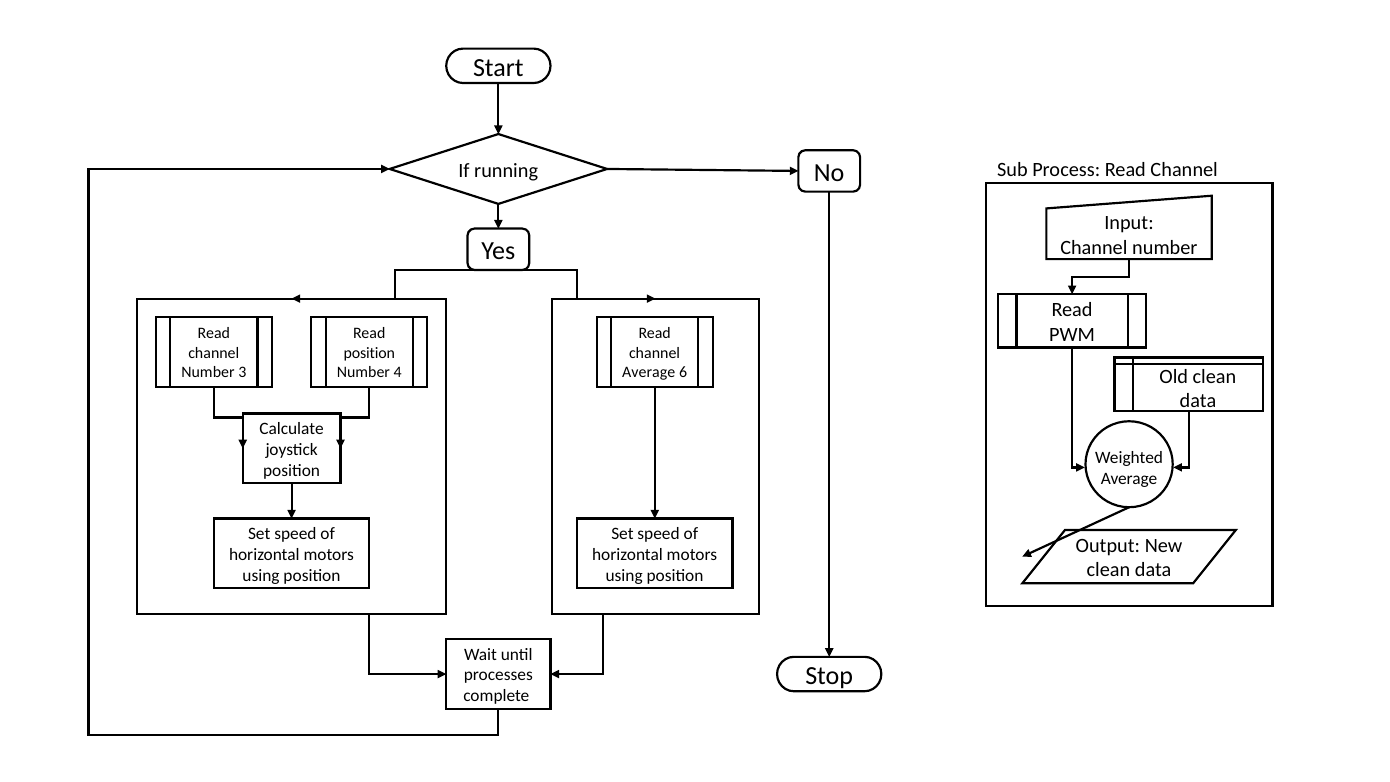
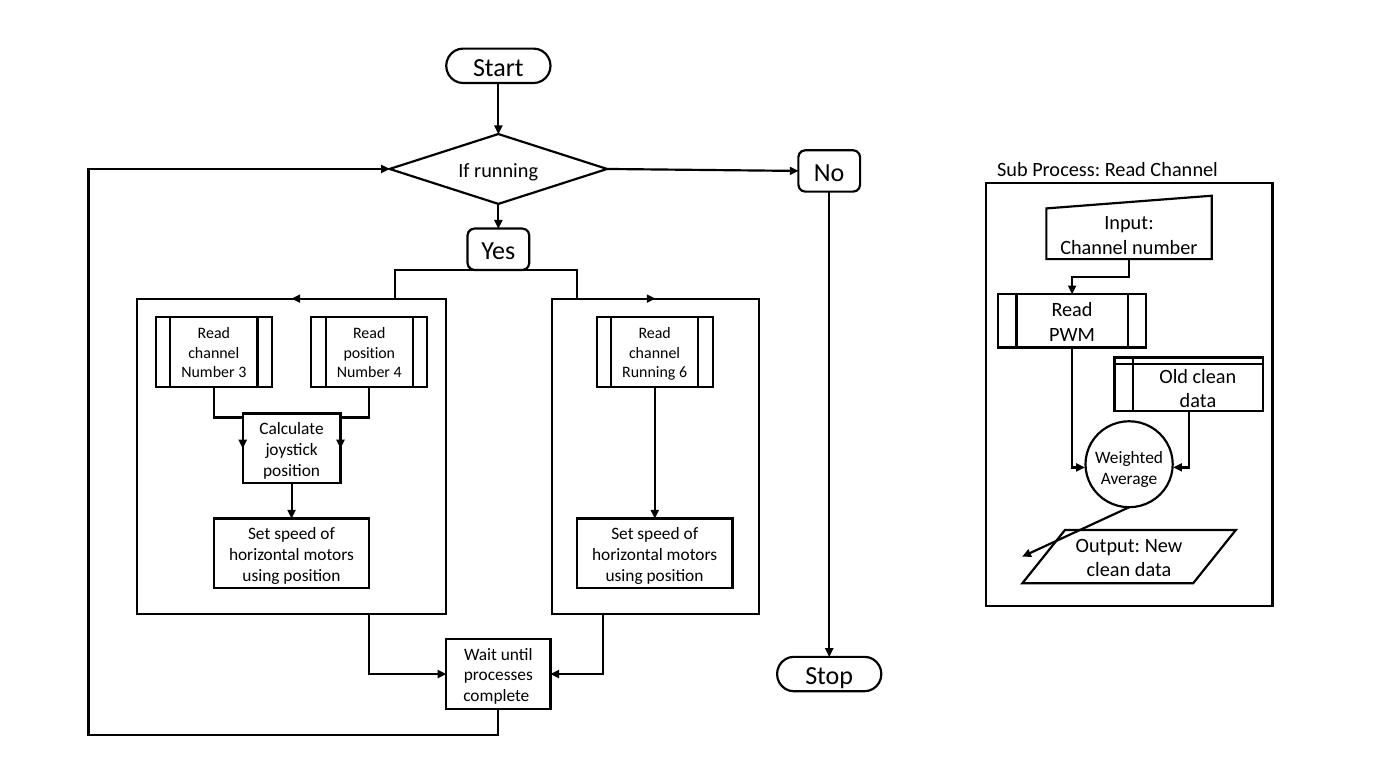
Average at (649, 372): Average -> Running
